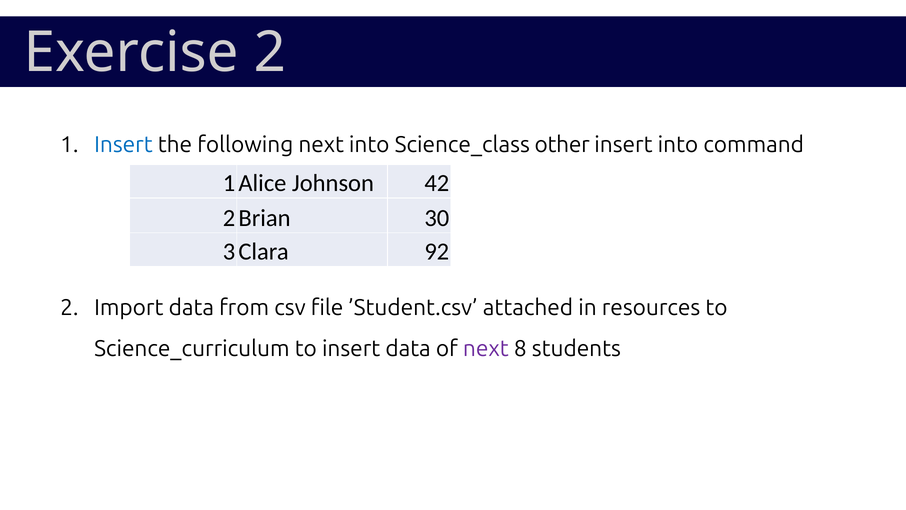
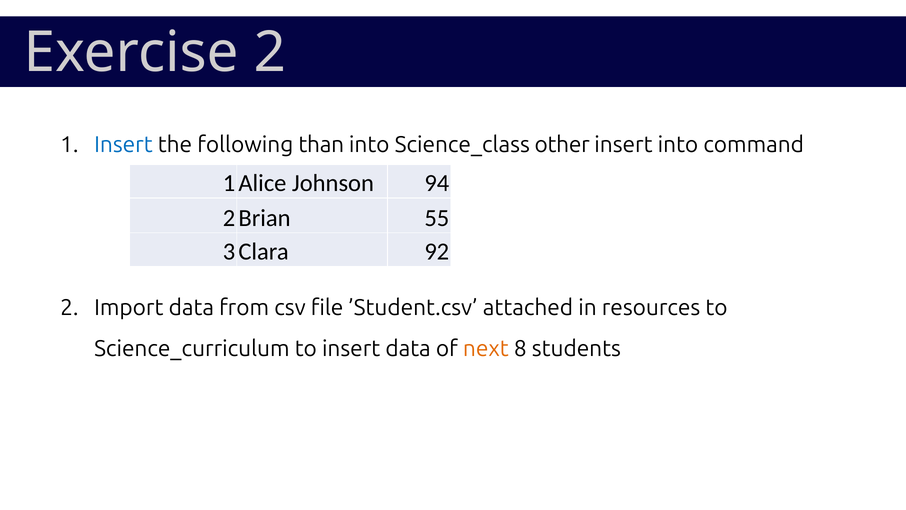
following next: next -> than
42: 42 -> 94
30: 30 -> 55
next at (486, 348) colour: purple -> orange
